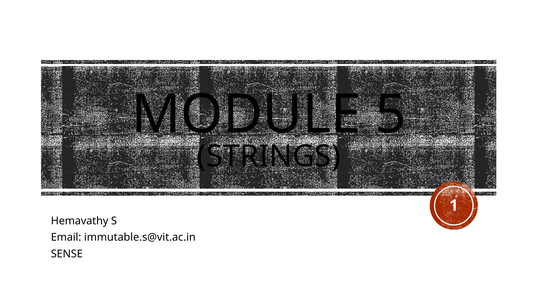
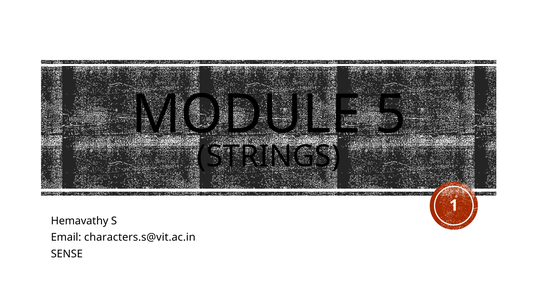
immutable.s@vit.ac.in: immutable.s@vit.ac.in -> characters.s@vit.ac.in
